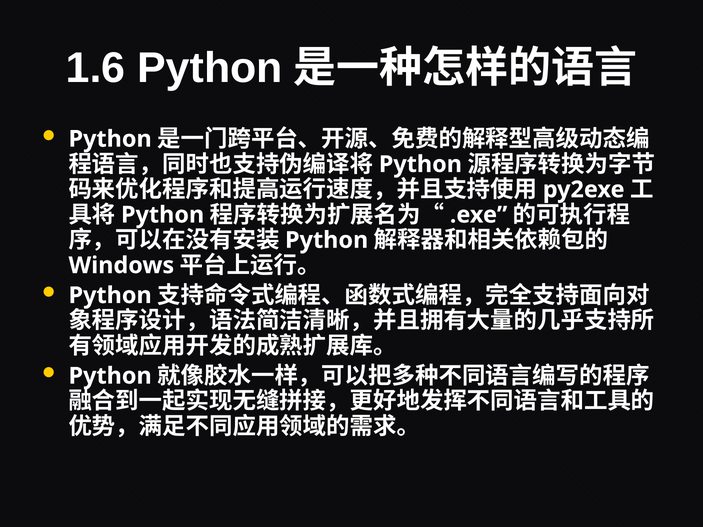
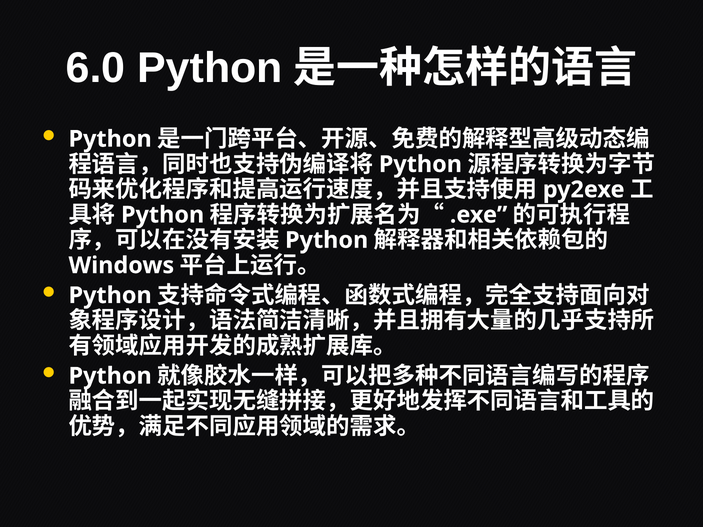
1.6: 1.6 -> 6.0
